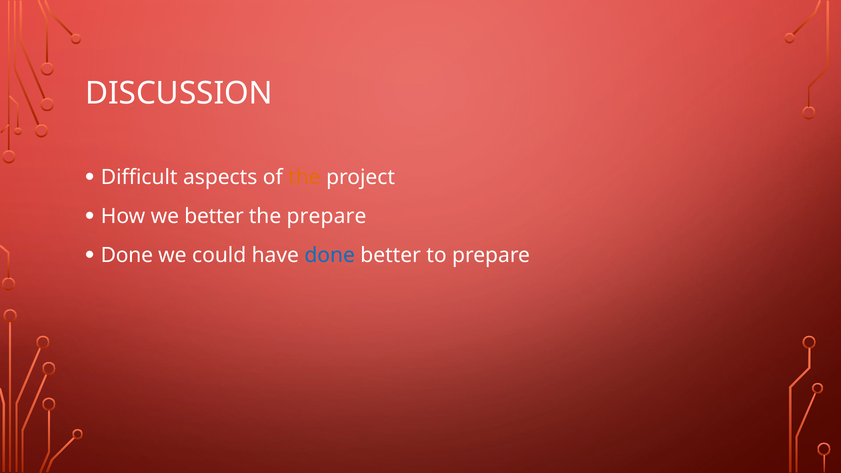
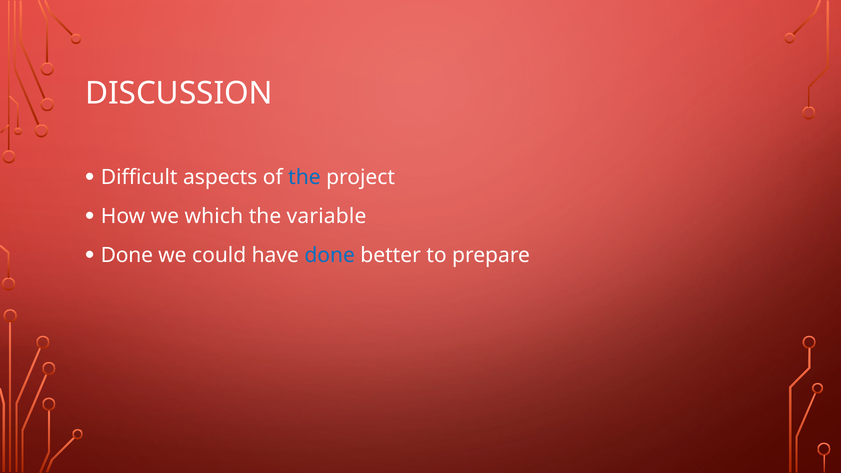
the at (304, 177) colour: orange -> blue
we better: better -> which
the prepare: prepare -> variable
